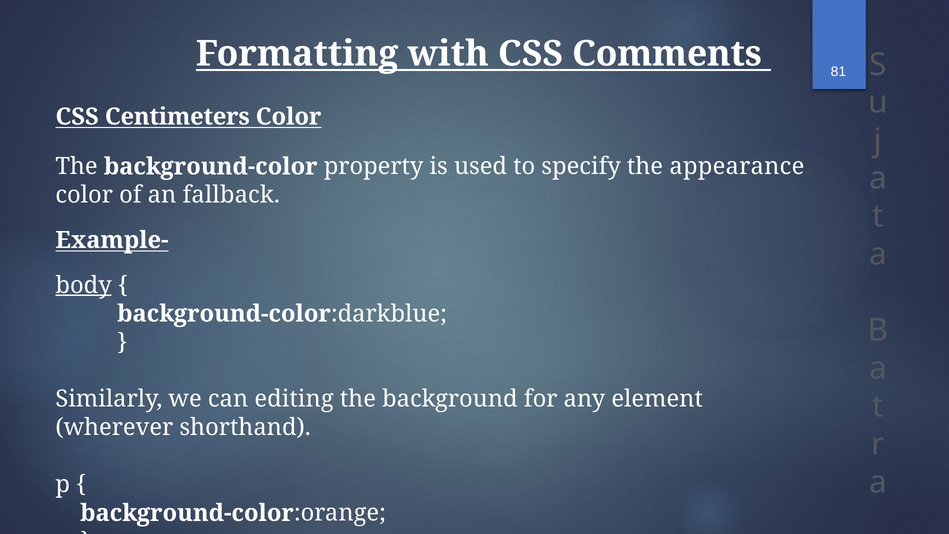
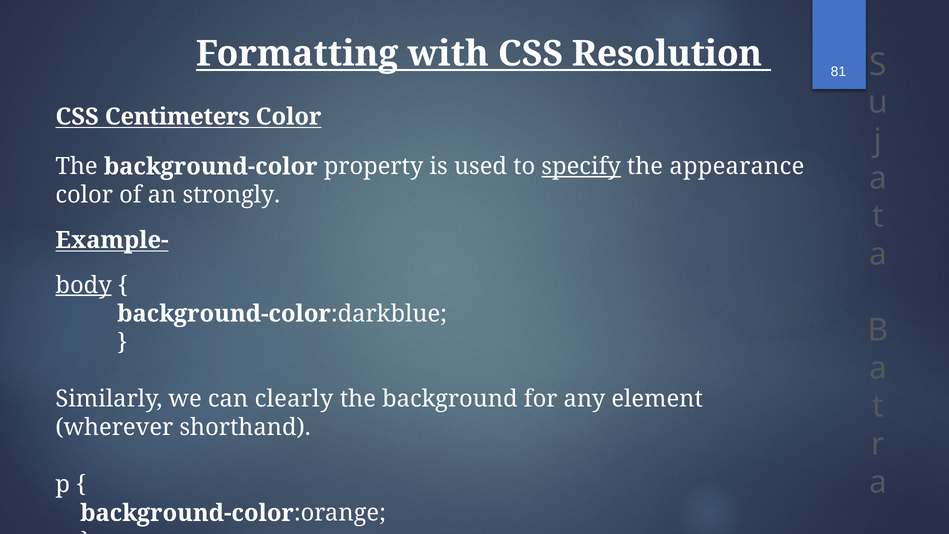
Comments: Comments -> Resolution
specify underline: none -> present
fallback: fallback -> strongly
editing: editing -> clearly
